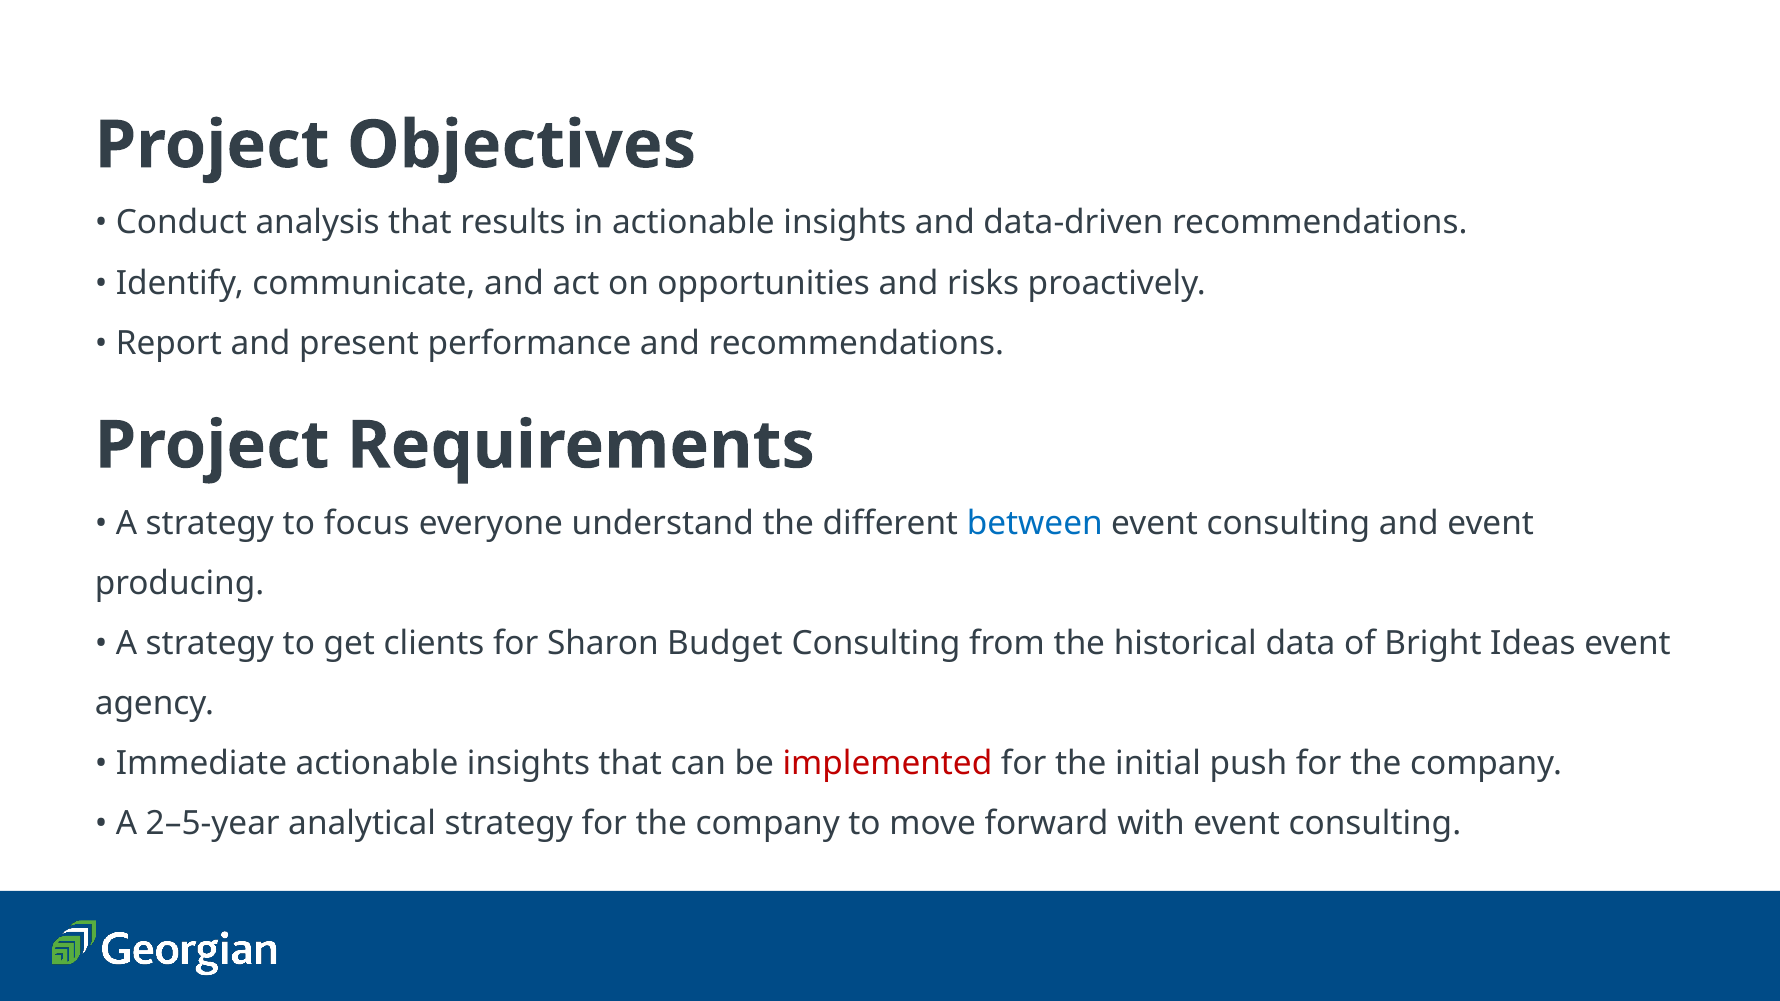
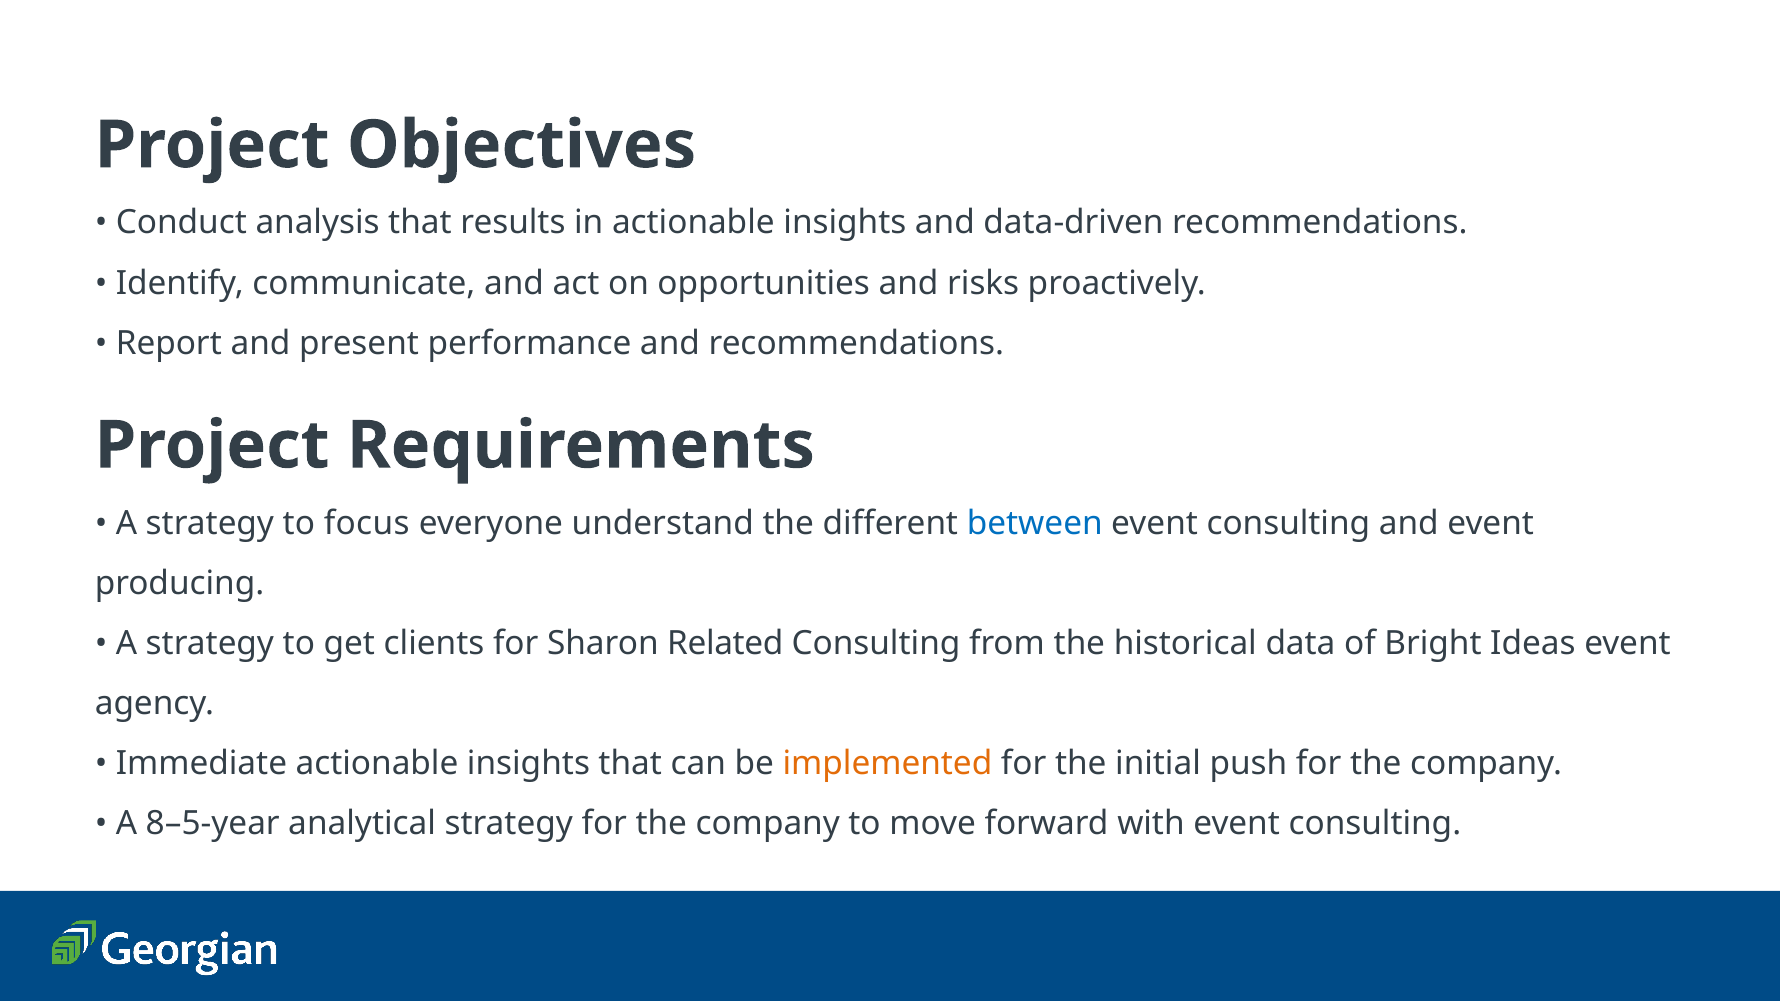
Budget: Budget -> Related
implemented colour: red -> orange
2–5-year: 2–5-year -> 8–5-year
